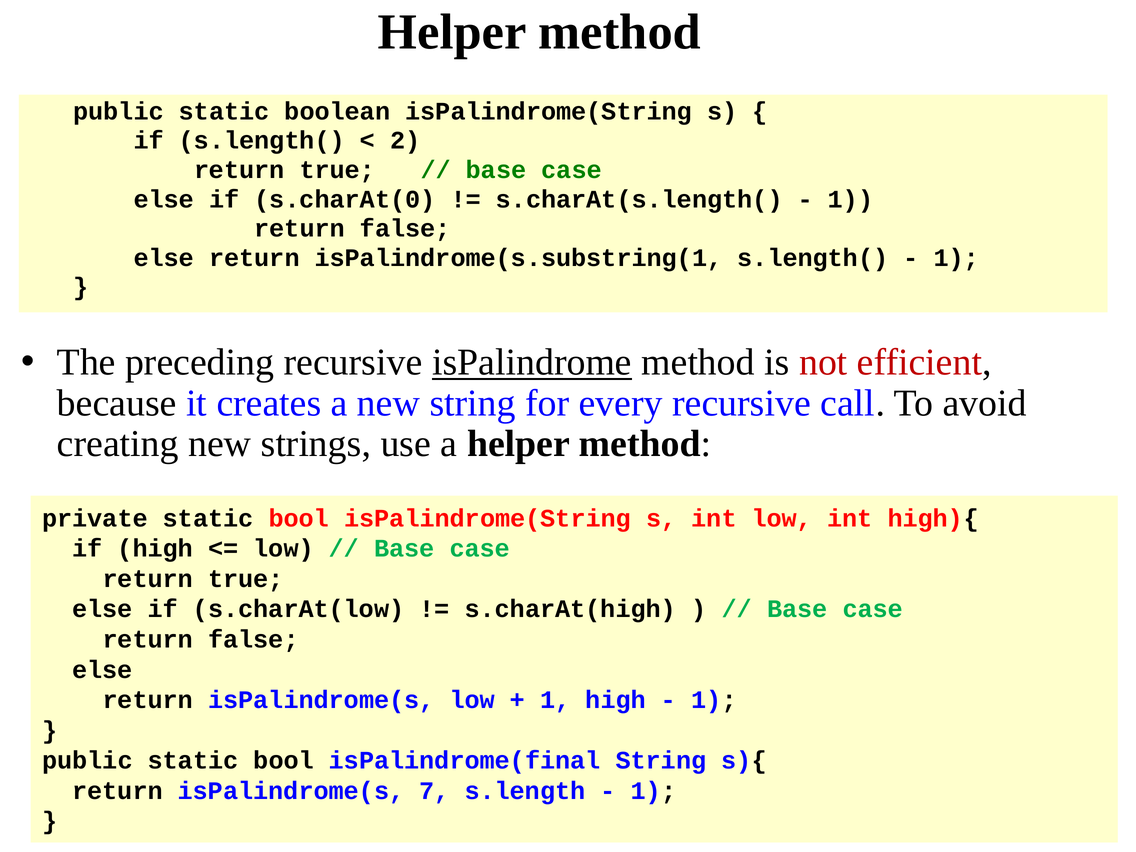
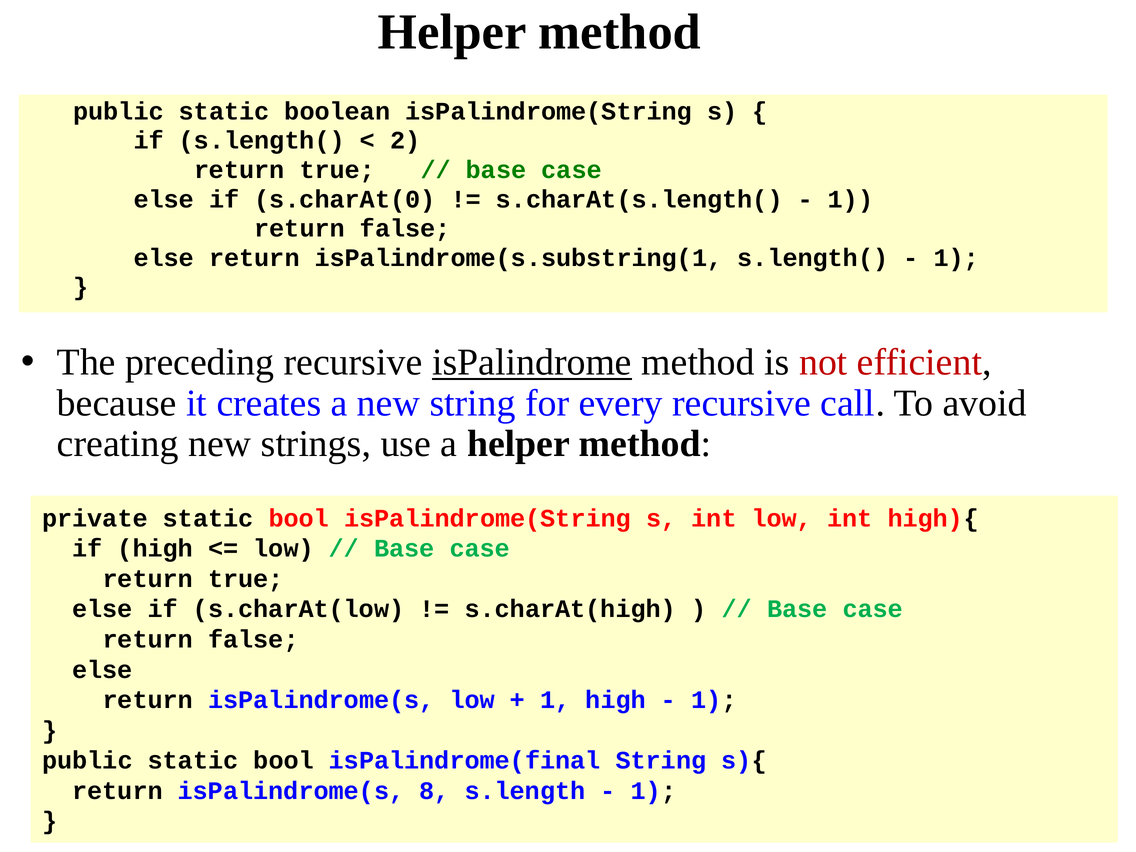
7: 7 -> 8
